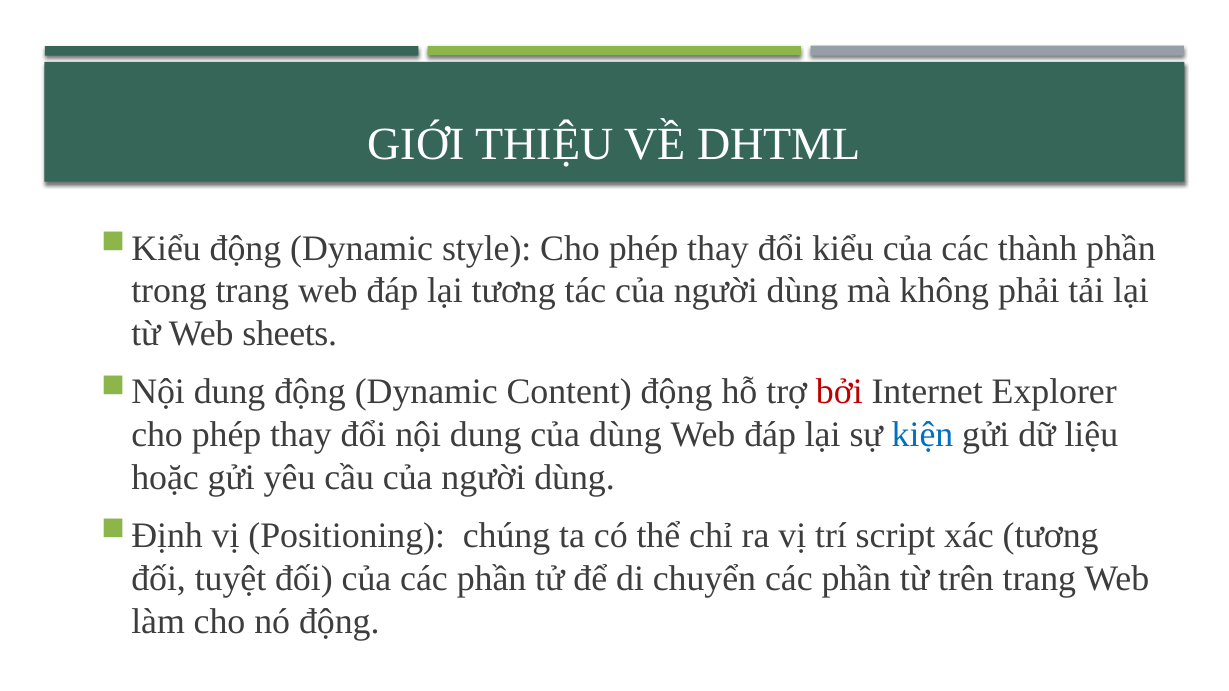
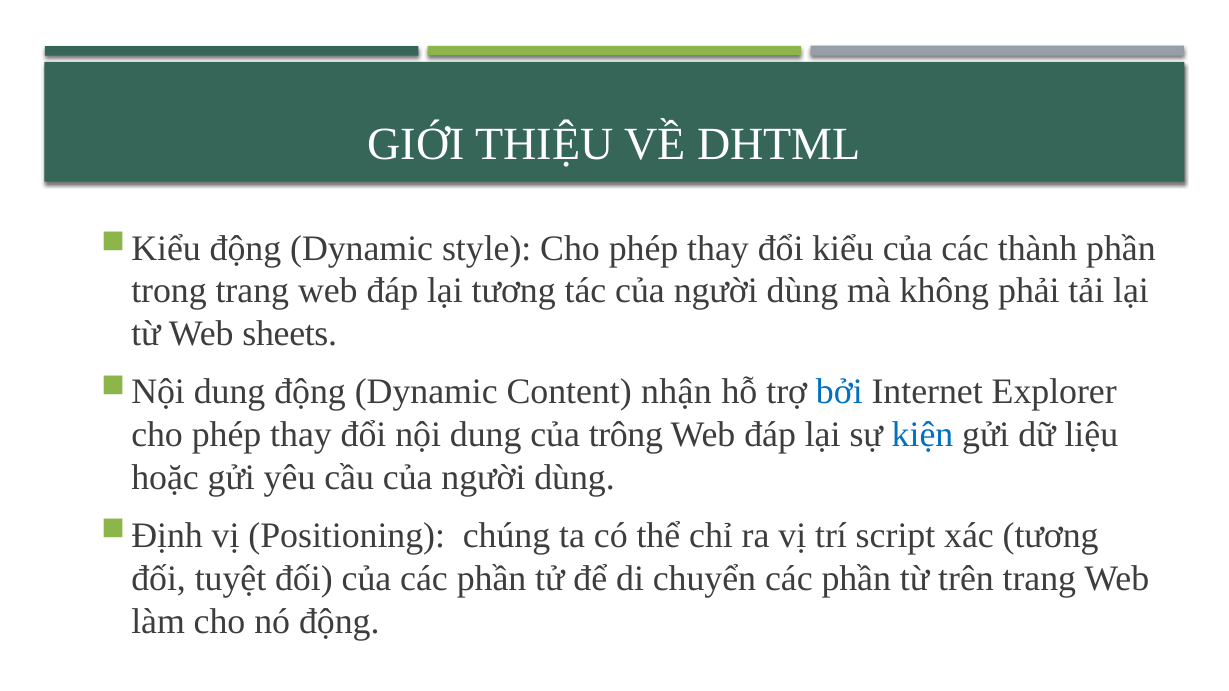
Content động: động -> nhận
bởi colour: red -> blue
của dùng: dùng -> trông
